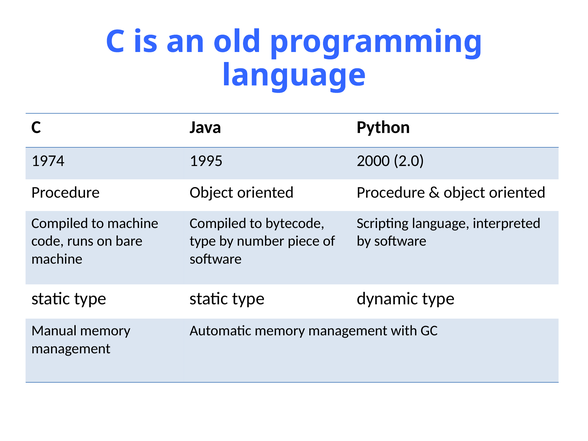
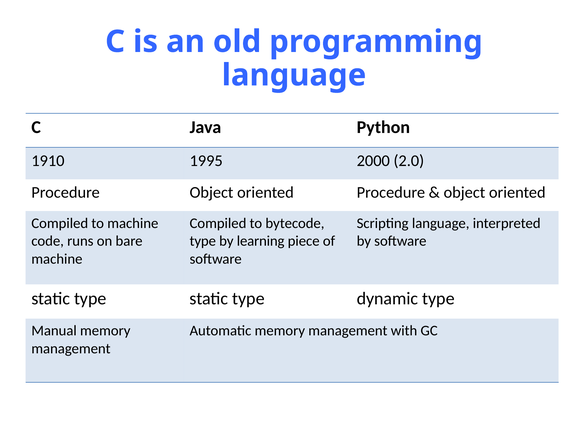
1974: 1974 -> 1910
number: number -> learning
